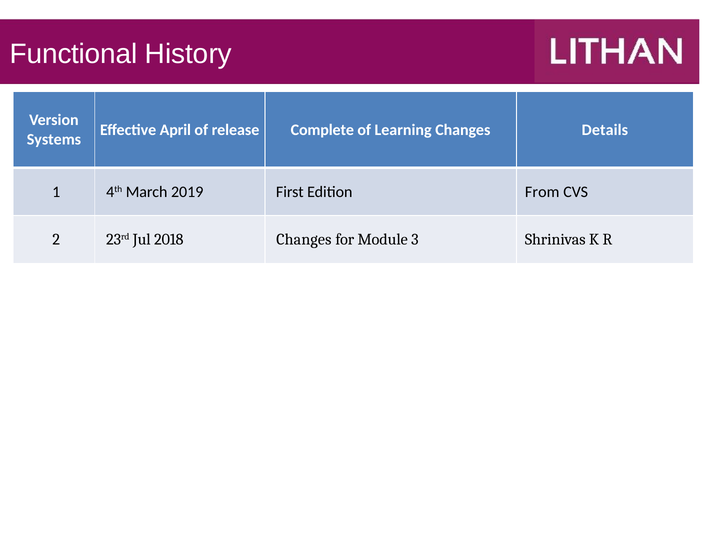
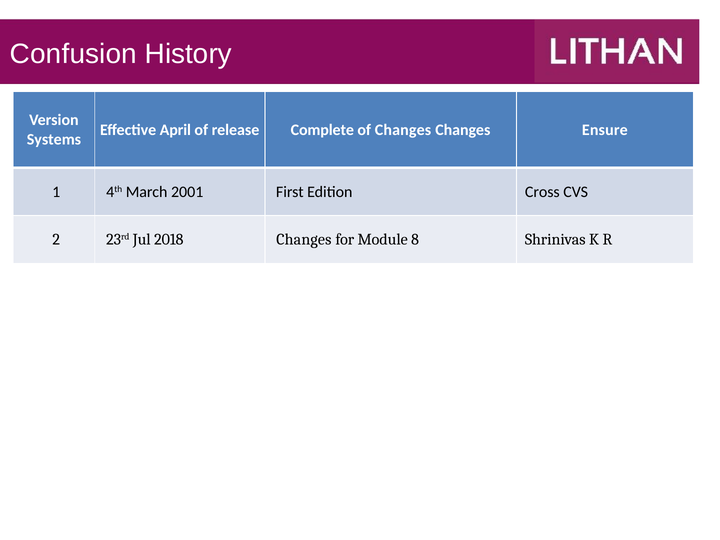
Functional: Functional -> Confusion
of Learning: Learning -> Changes
Details: Details -> Ensure
2019: 2019 -> 2001
From: From -> Cross
3: 3 -> 8
